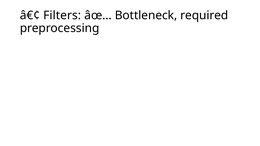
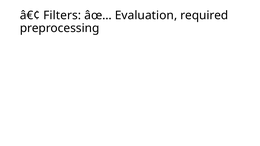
Bottleneck: Bottleneck -> Evaluation
